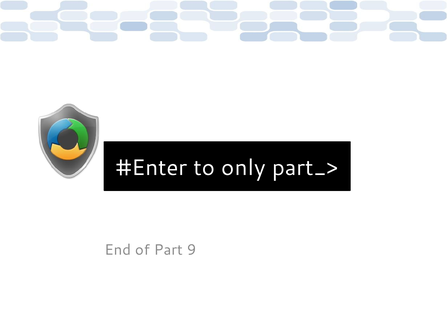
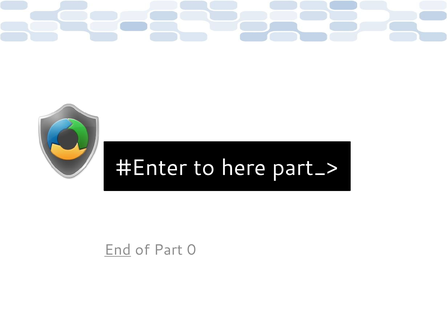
only: only -> here
End underline: none -> present
9: 9 -> 0
